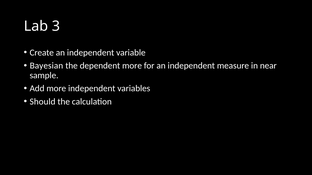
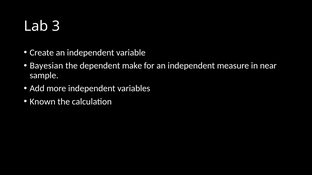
dependent more: more -> make
Should: Should -> Known
